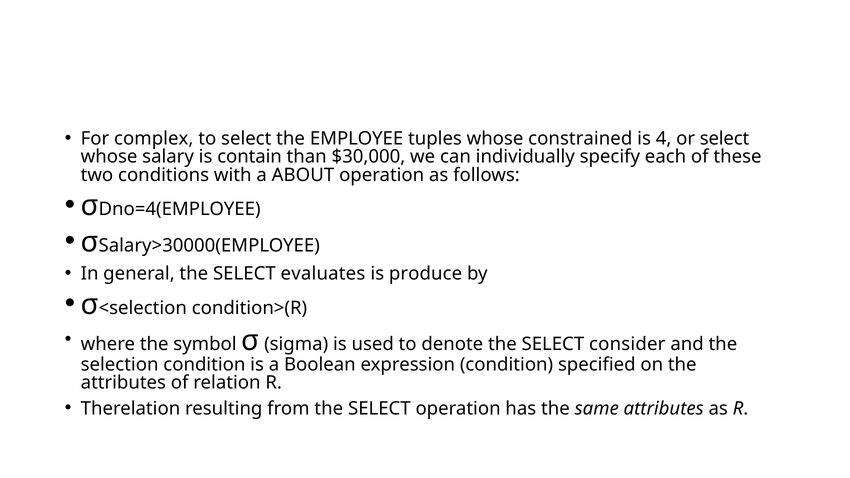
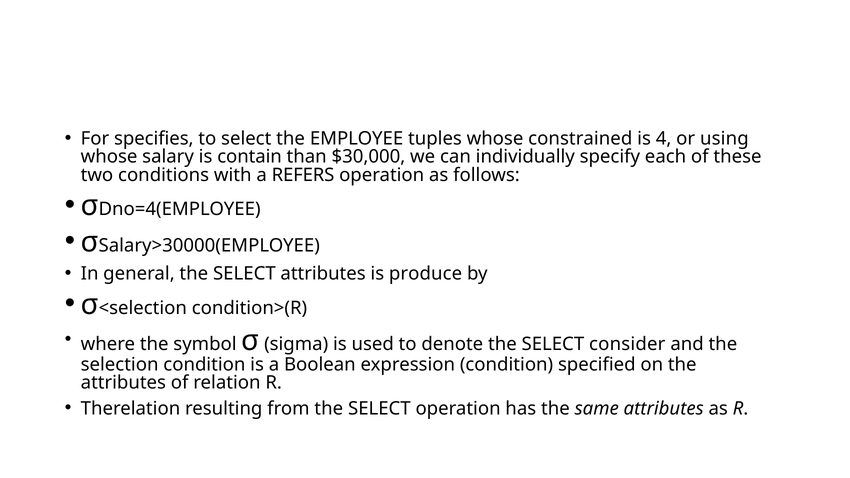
complex: complex -> specifies
or select: select -> using
ABOUT: ABOUT -> REFERS
SELECT evaluates: evaluates -> attributes
